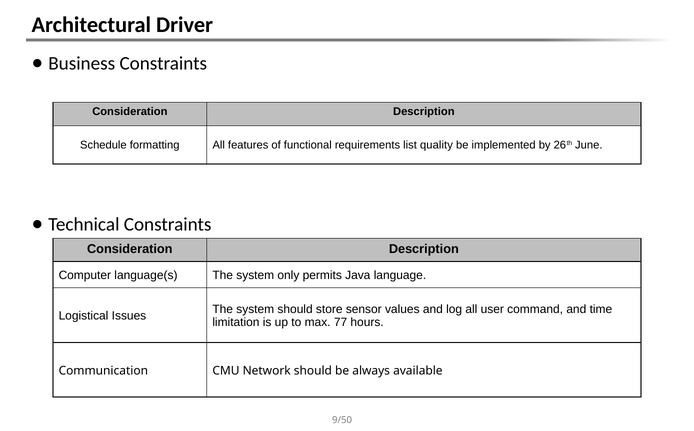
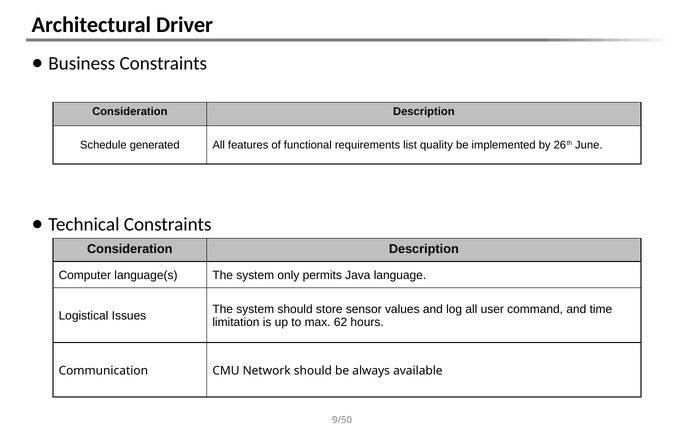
formatting: formatting -> generated
77: 77 -> 62
